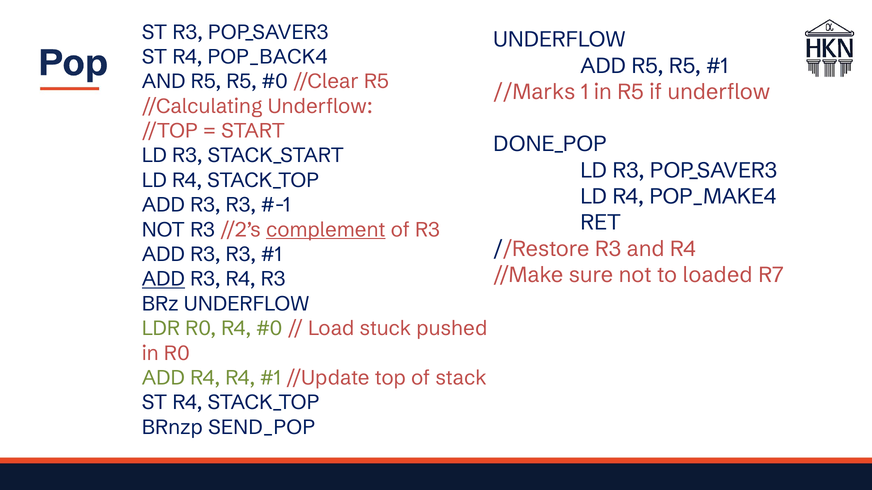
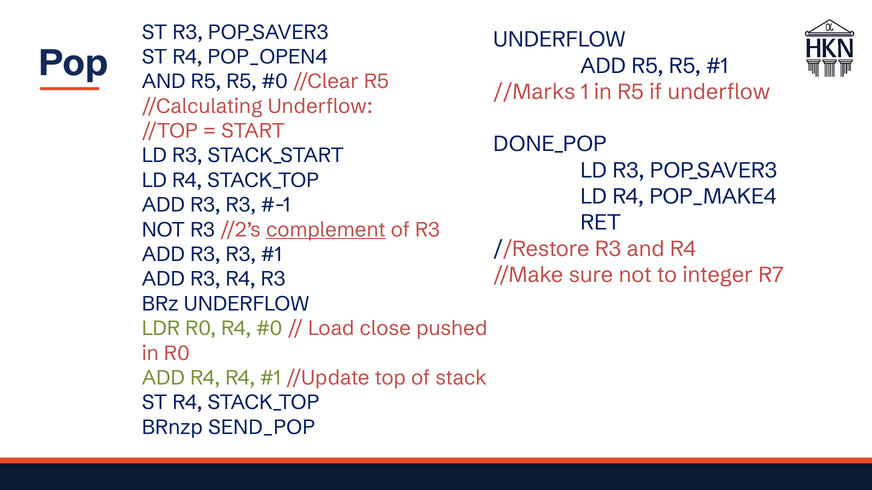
POP_BACK4: POP_BACK4 -> POP_OPEN4
loaded: loaded -> integer
ADD at (163, 279) underline: present -> none
stuck: stuck -> close
